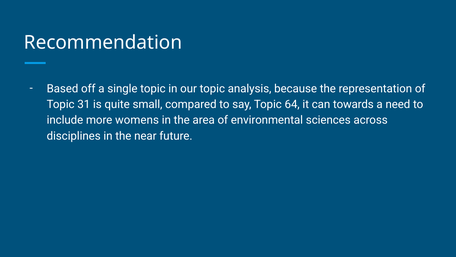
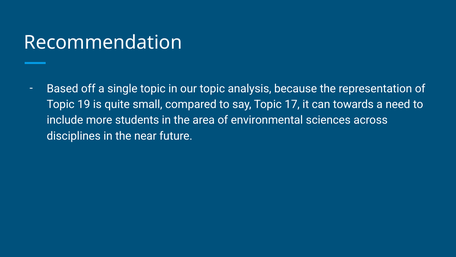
31: 31 -> 19
64: 64 -> 17
womens: womens -> students
